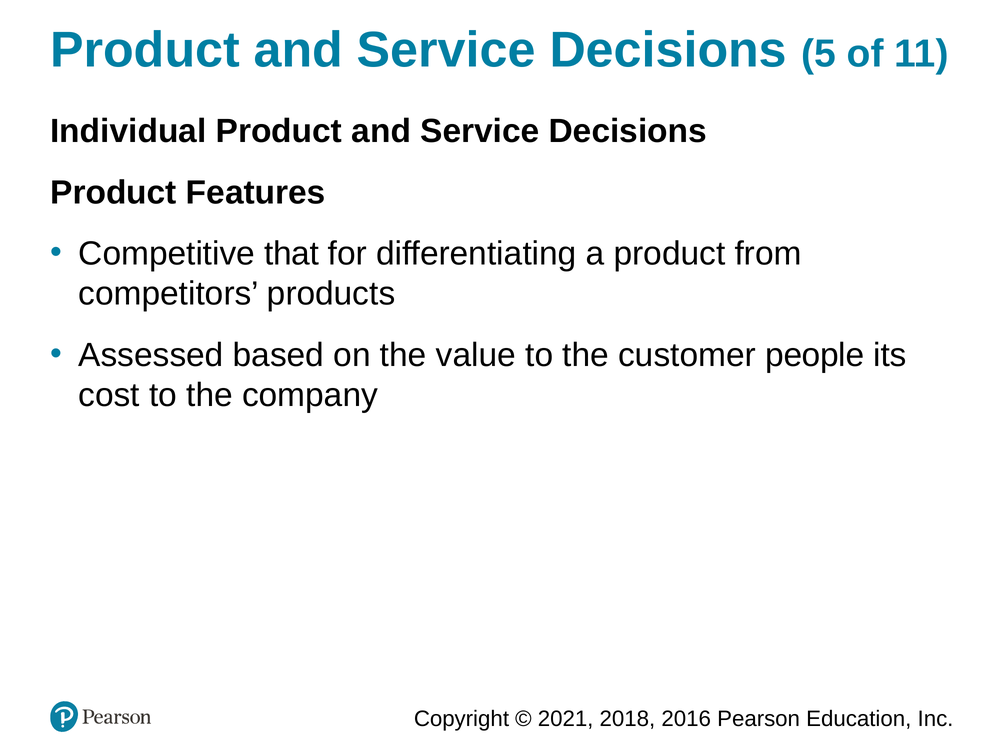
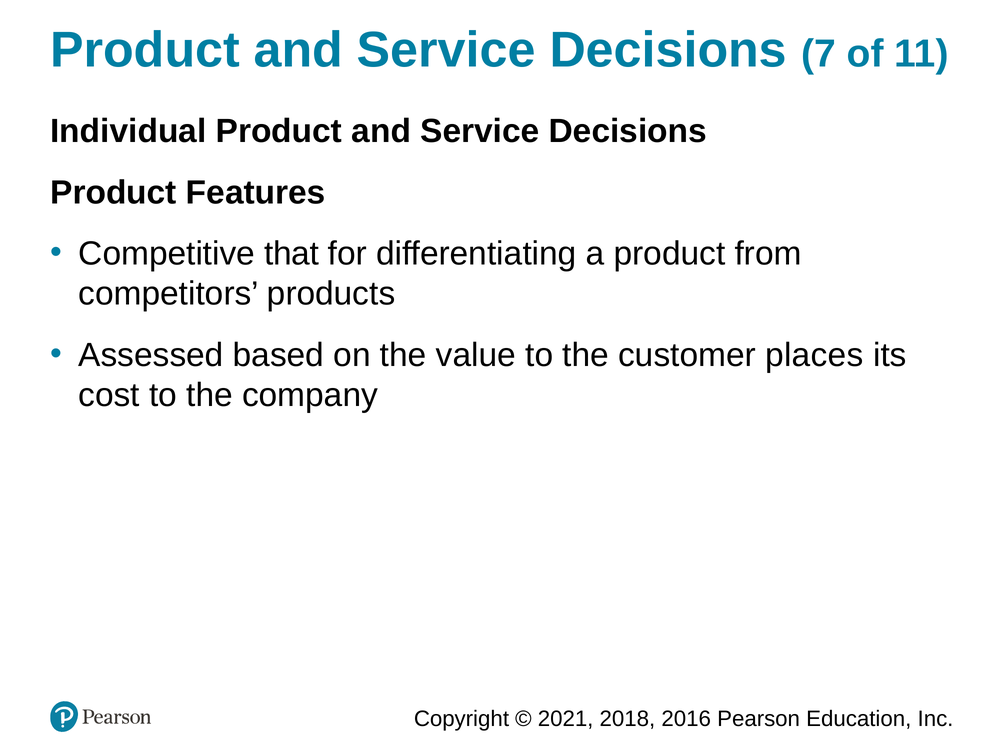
5: 5 -> 7
people: people -> places
